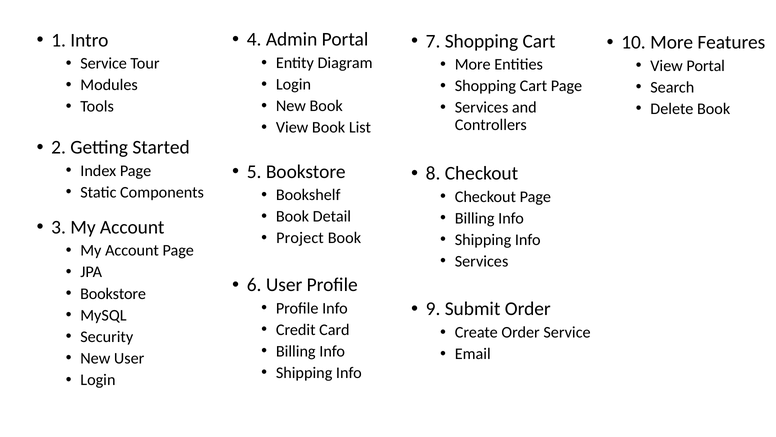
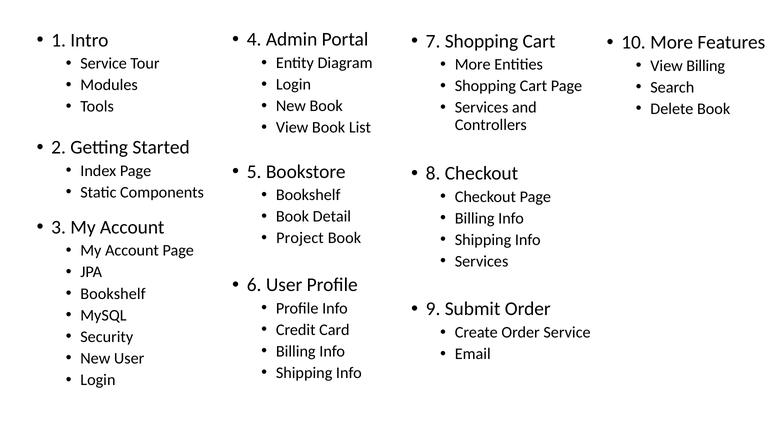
View Portal: Portal -> Billing
Bookstore at (113, 293): Bookstore -> Bookshelf
